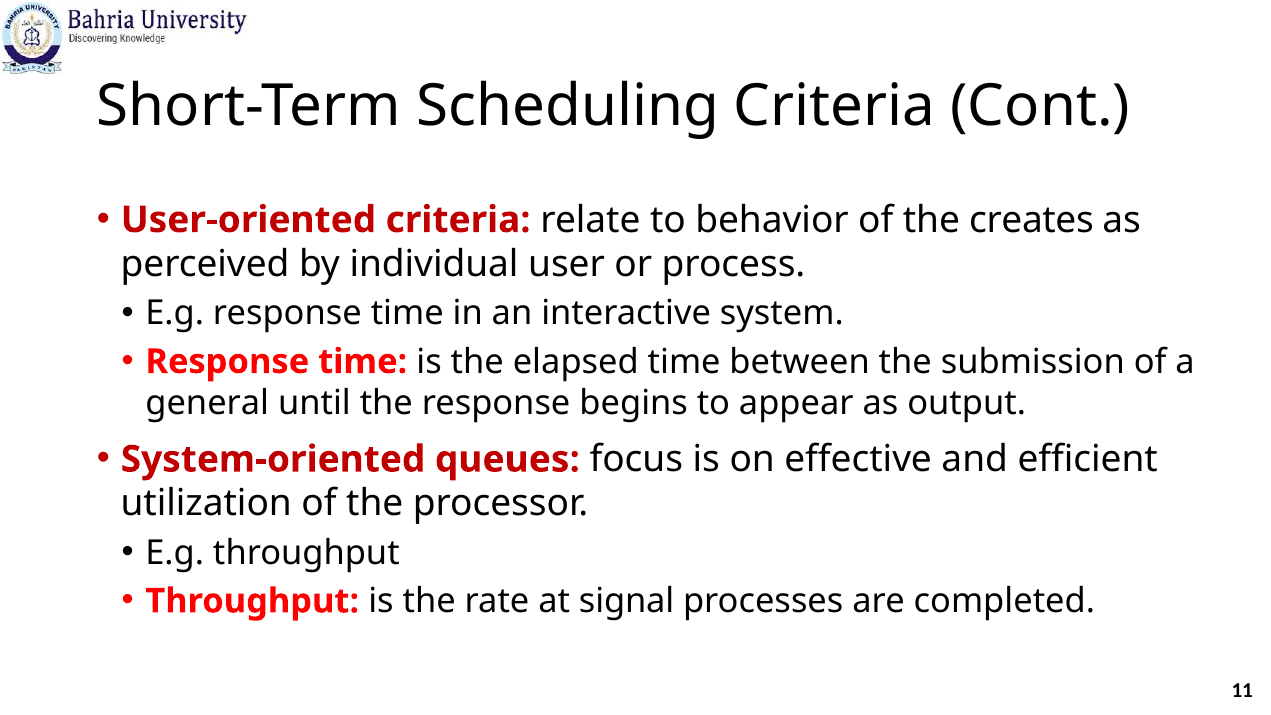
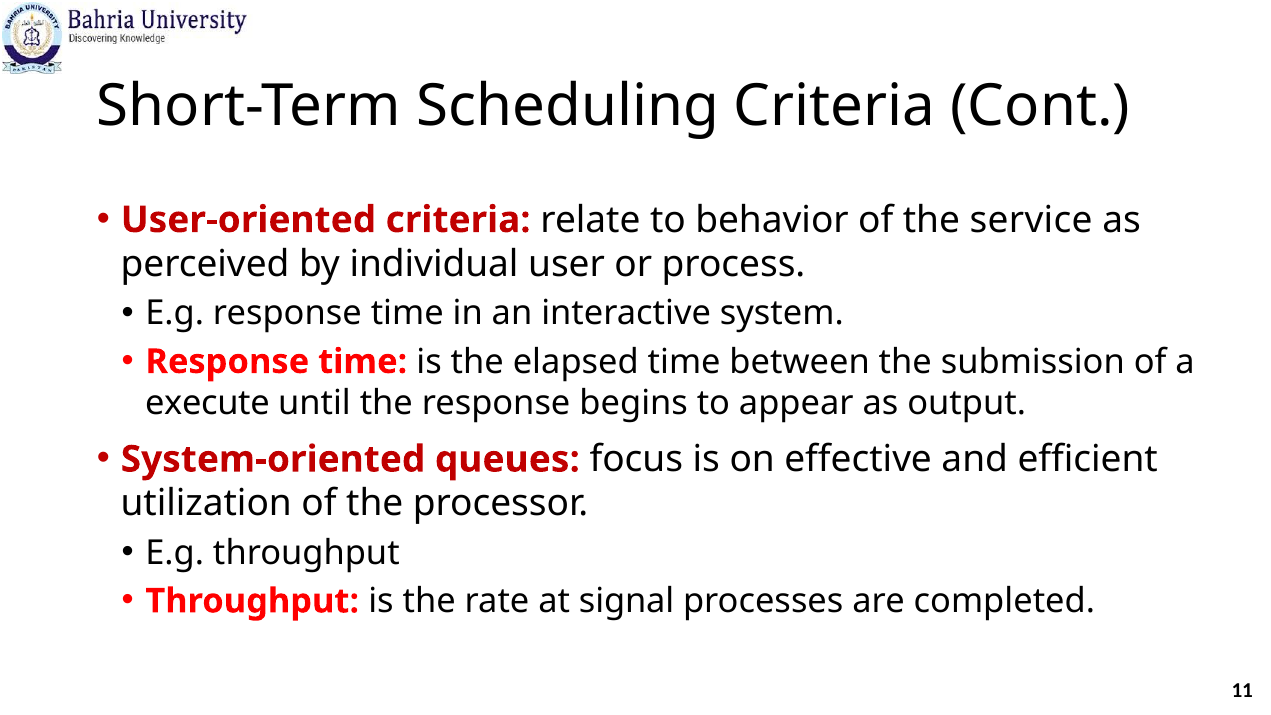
creates: creates -> service
general: general -> execute
